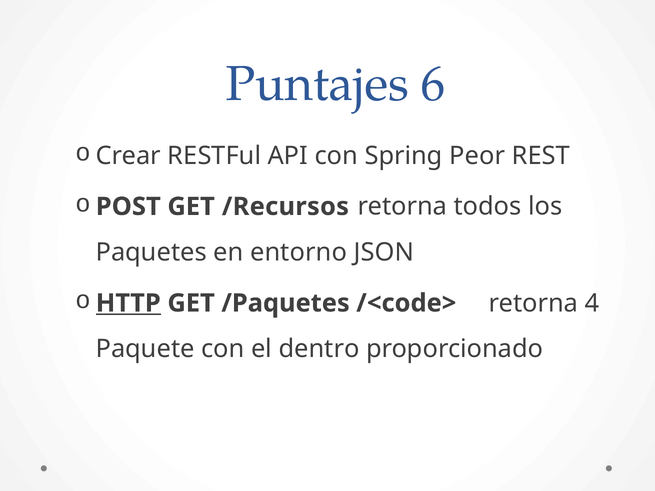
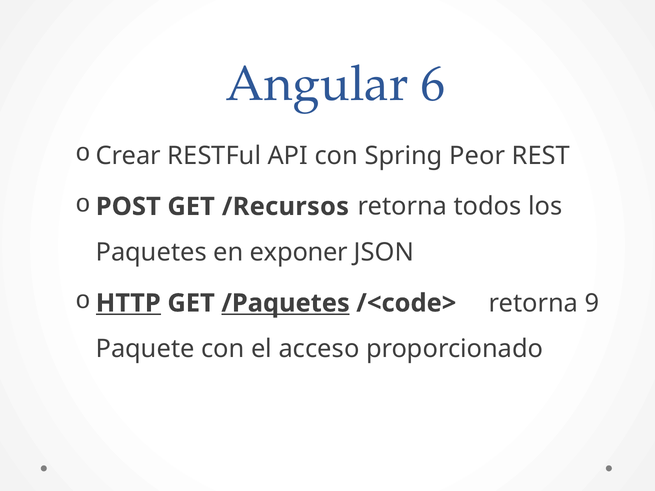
Puntajes: Puntajes -> Angular
entorno: entorno -> exponer
/Paquetes underline: none -> present
4: 4 -> 9
dentro: dentro -> acceso
